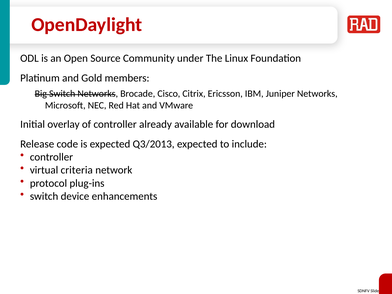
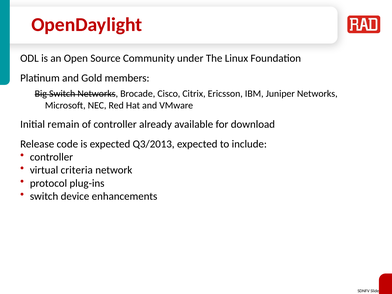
overlay: overlay -> remain
